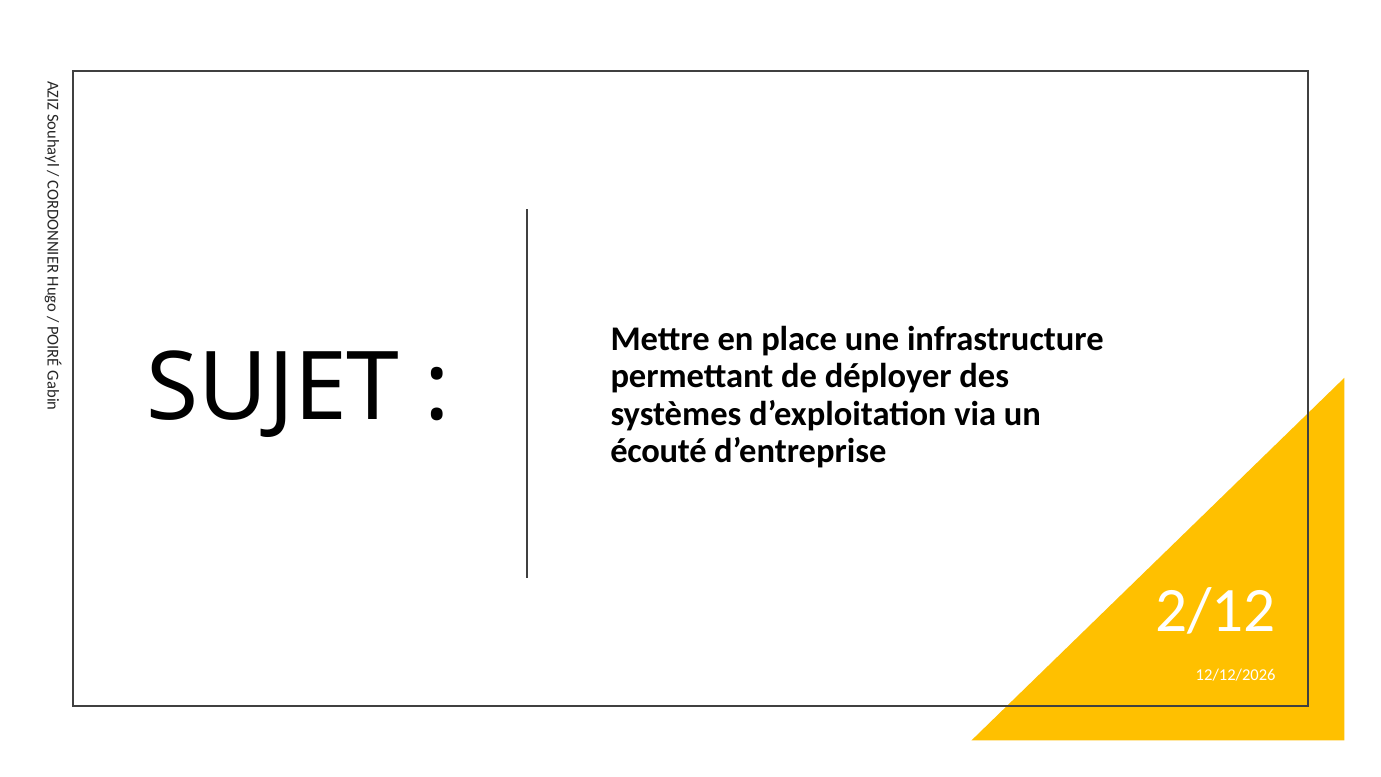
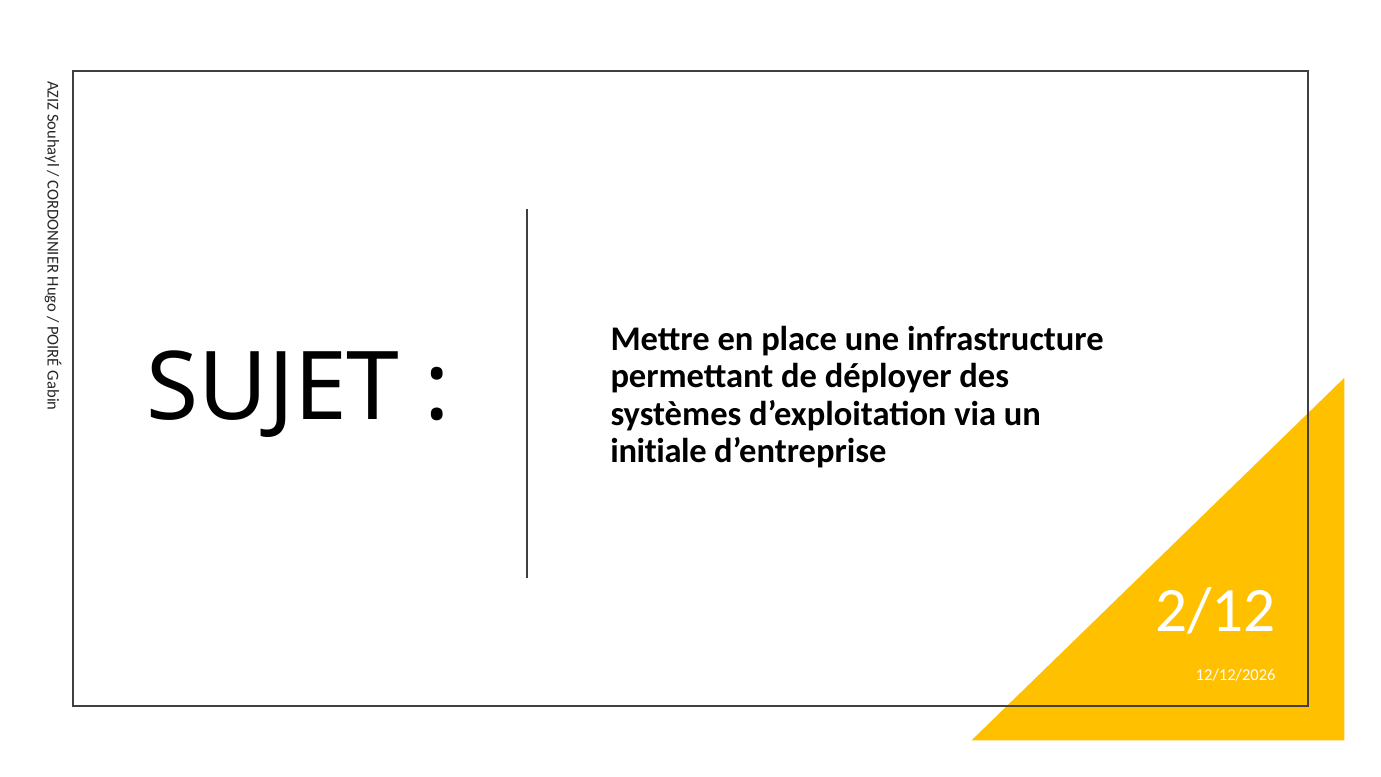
écouté: écouté -> initiale
